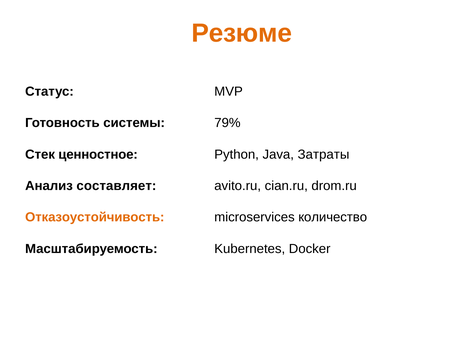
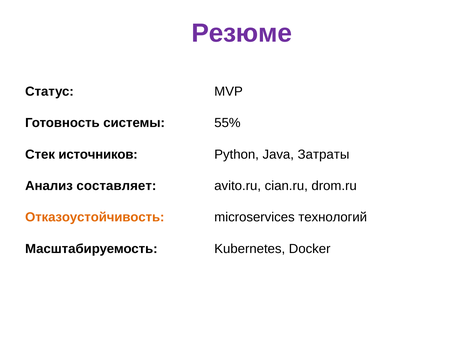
Резюме colour: orange -> purple
79%: 79% -> 55%
ценностное: ценностное -> источников
количество: количество -> технологий
